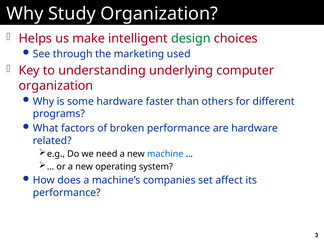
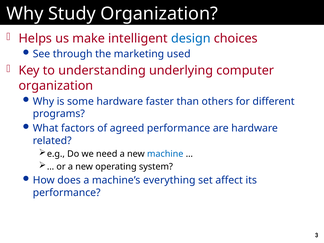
design colour: green -> blue
broken: broken -> agreed
companies: companies -> everything
